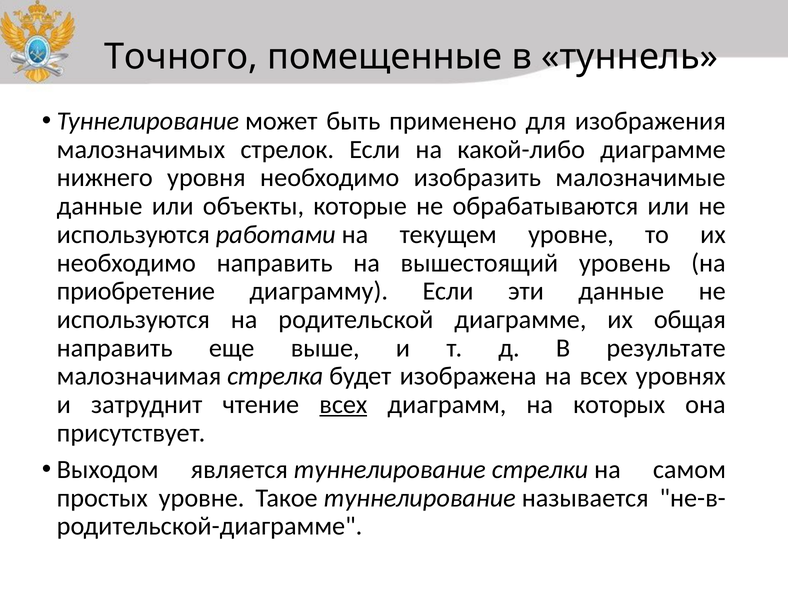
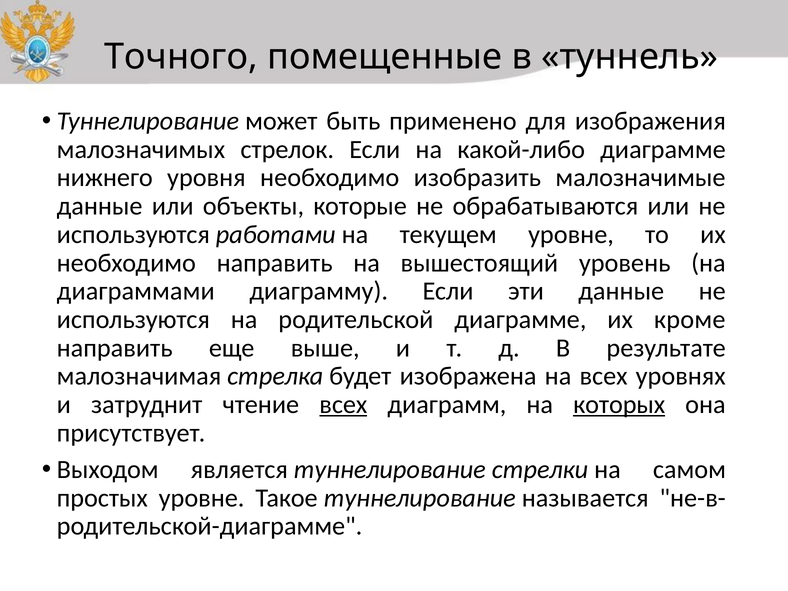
приобретение: приобретение -> диаграммами
общая: общая -> кроме
которых underline: none -> present
